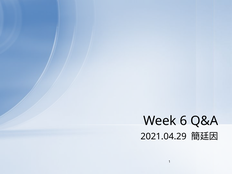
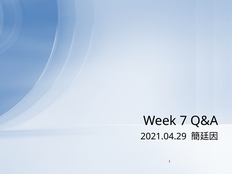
6: 6 -> 7
